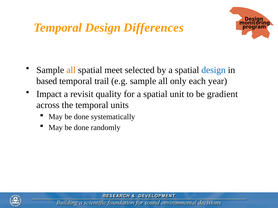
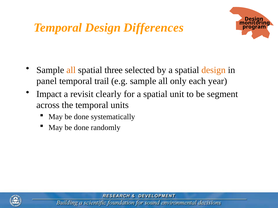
meet: meet -> three
design at (214, 70) colour: blue -> orange
based: based -> panel
quality: quality -> clearly
gradient: gradient -> segment
